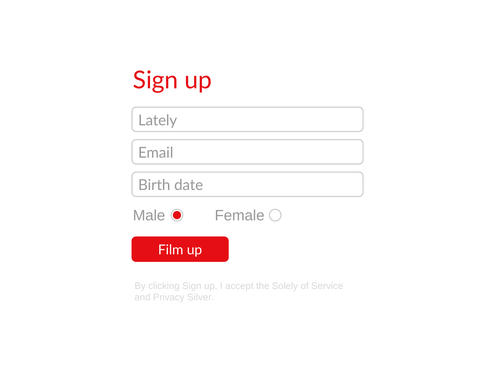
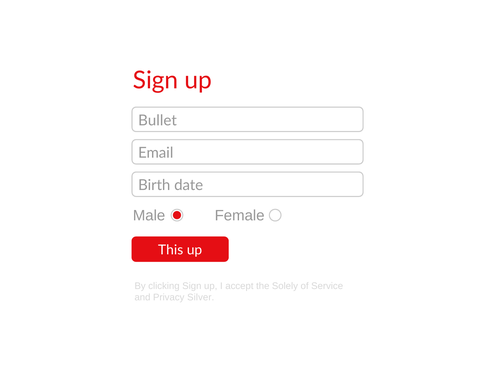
Lately: Lately -> Bullet
Film: Film -> This
